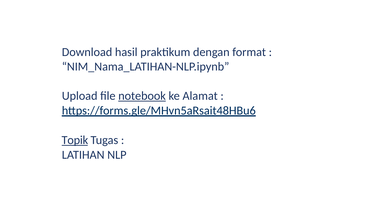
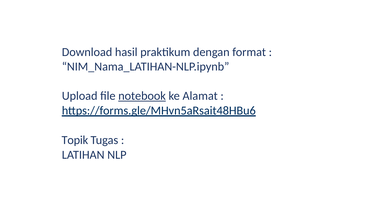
Topik underline: present -> none
